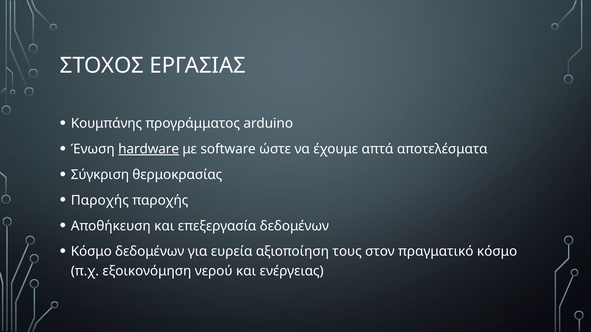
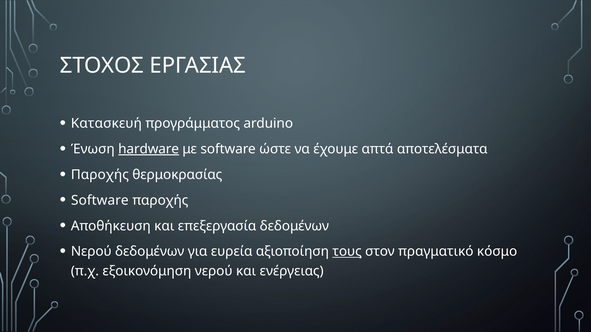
Κουμπάνης: Κουμπάνης -> Κατασκευή
Σύγκριση at (100, 175): Σύγκριση -> Παροχής
Παροχής at (100, 201): Παροχής -> Software
Κόσμο at (91, 252): Κόσμο -> Νερού
τους underline: none -> present
